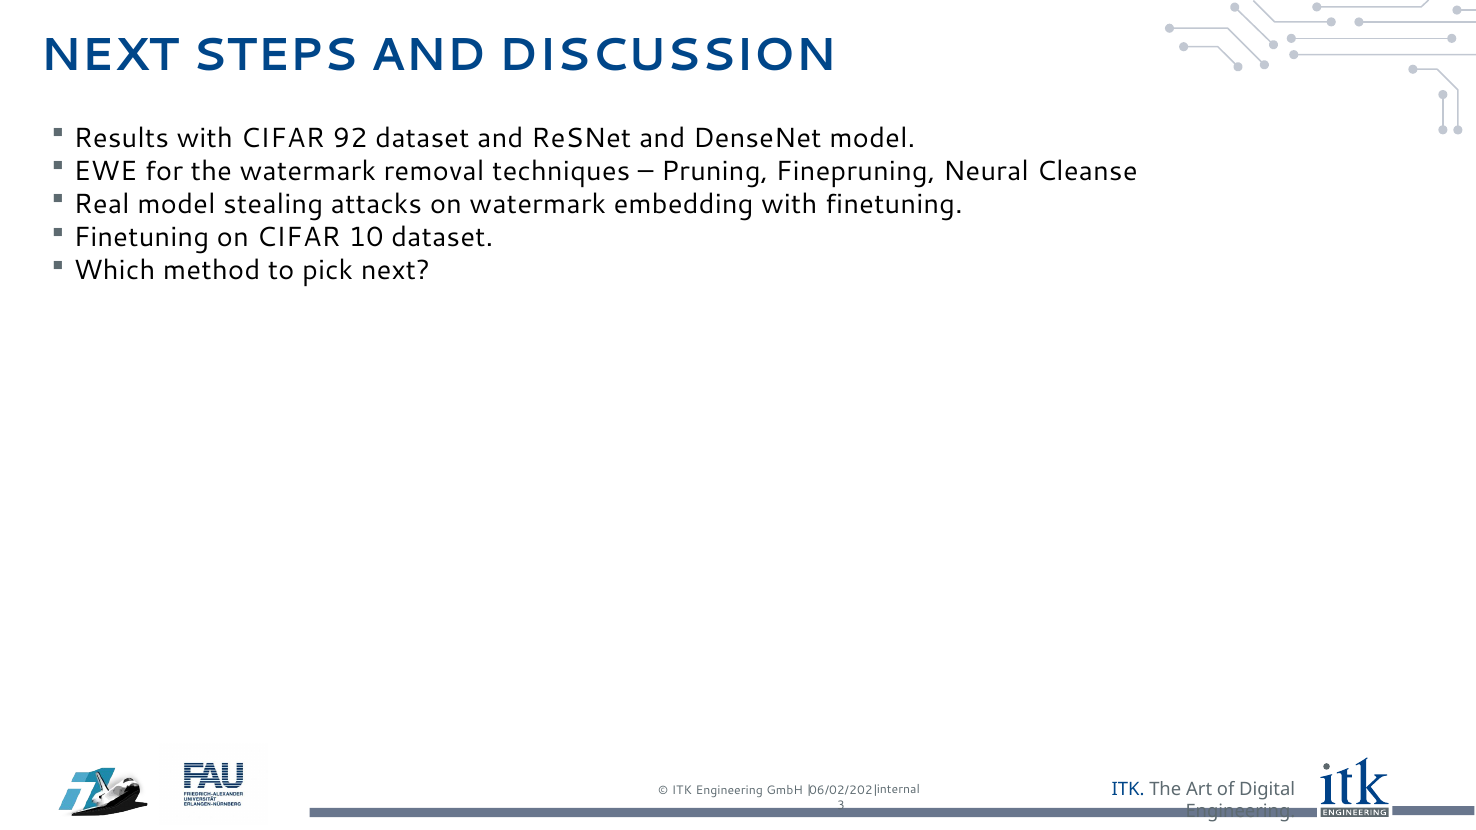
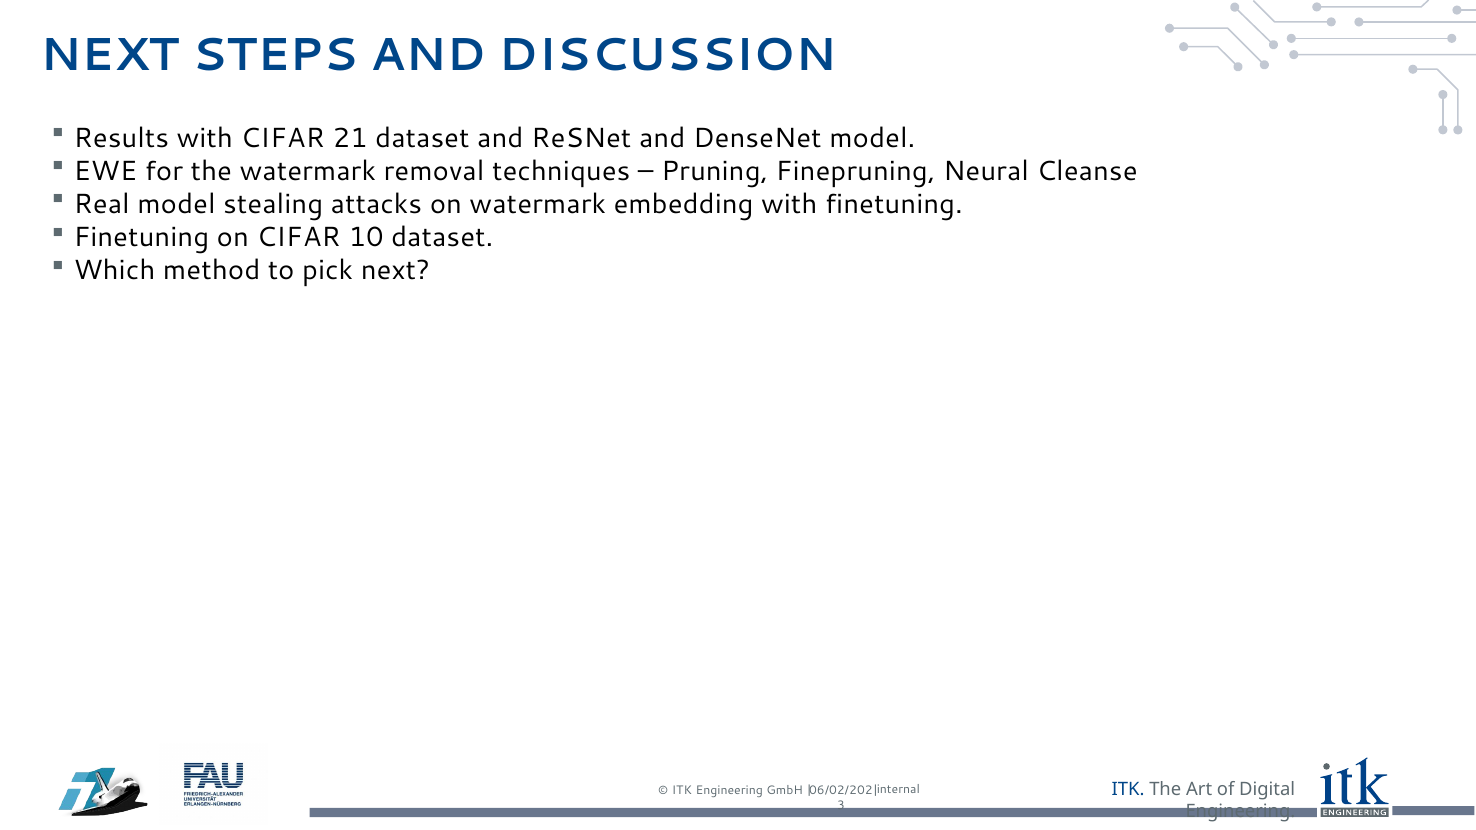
92: 92 -> 21
